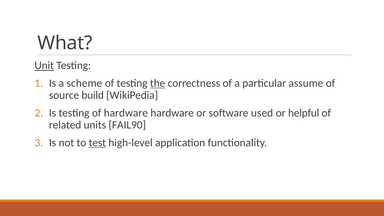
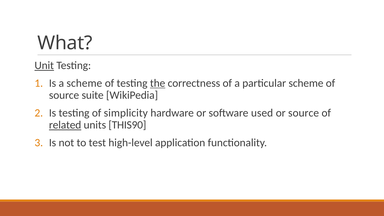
particular assume: assume -> scheme
build: build -> suite
of hardware: hardware -> simplicity
or helpful: helpful -> source
related underline: none -> present
FAIL90: FAIL90 -> THIS90
test underline: present -> none
